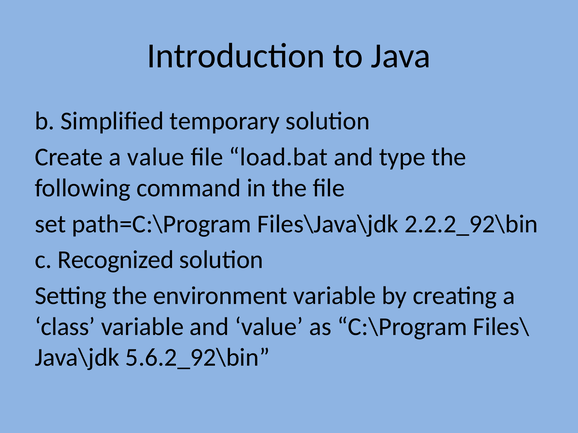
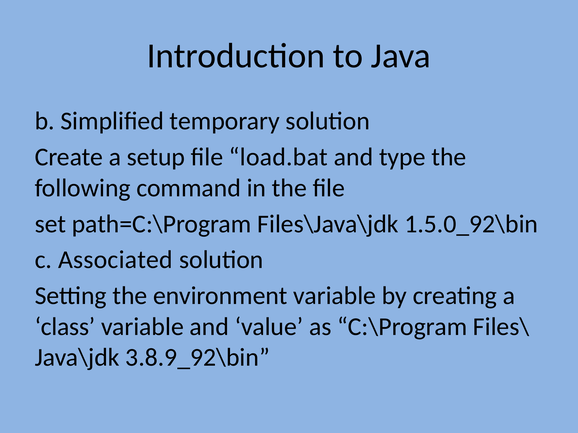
a value: value -> setup
2.2.2_92\bin: 2.2.2_92\bin -> 1.5.0_92\bin
Recognized: Recognized -> Associated
5.6.2_92\bin: 5.6.2_92\bin -> 3.8.9_92\bin
